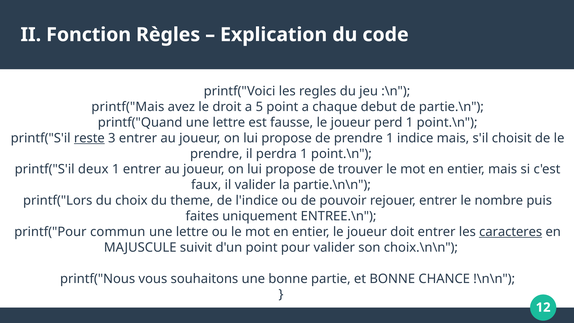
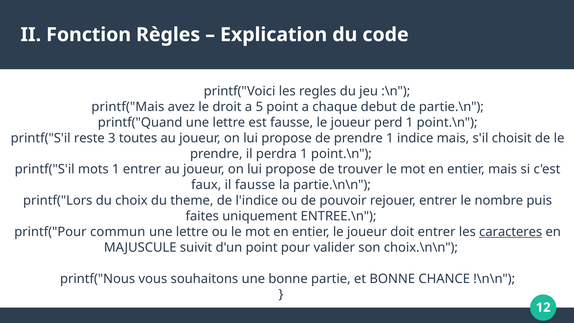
reste underline: present -> none
3 entrer: entrer -> toutes
deux: deux -> mots
il valider: valider -> fausse
